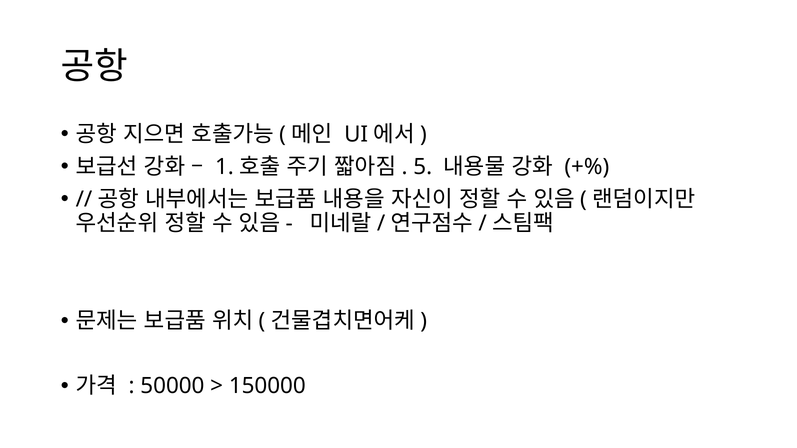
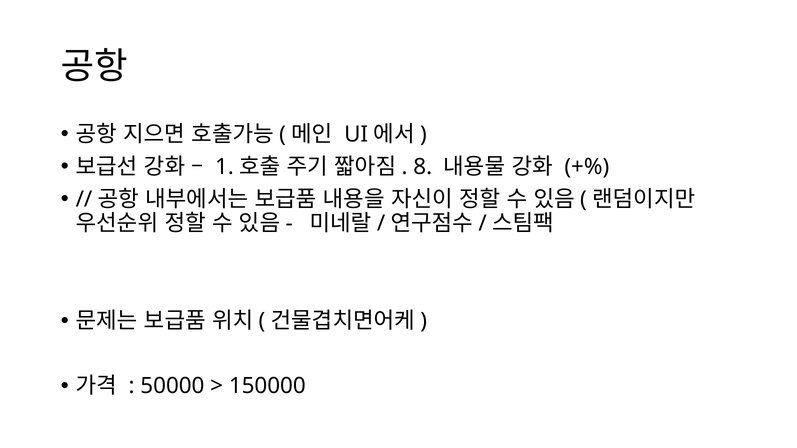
5: 5 -> 8
